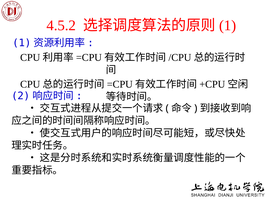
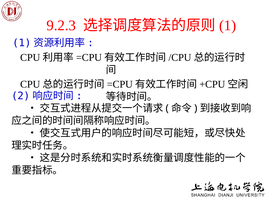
4.5.2: 4.5.2 -> 9.2.3
